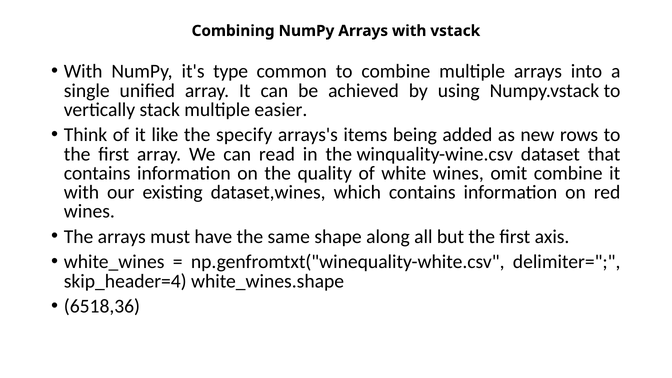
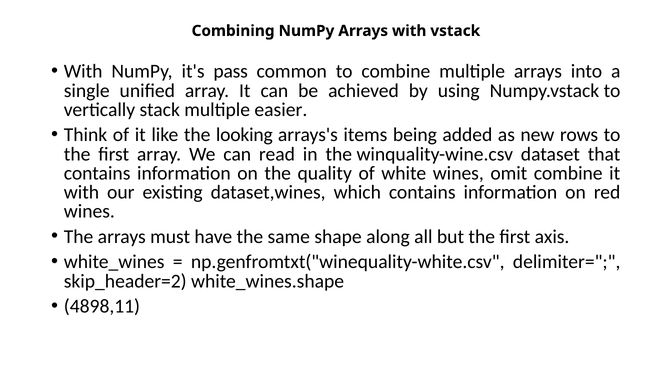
type: type -> pass
specify: specify -> looking
skip_header=4: skip_header=4 -> skip_header=2
6518,36: 6518,36 -> 4898,11
